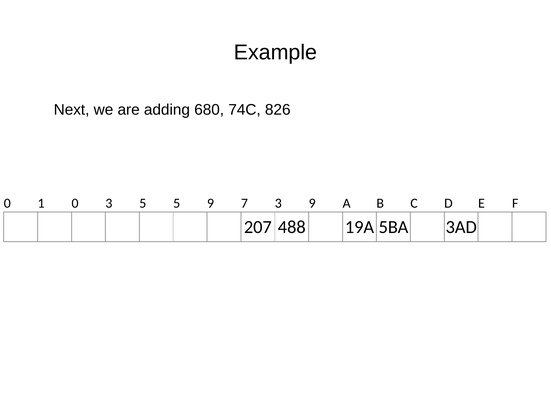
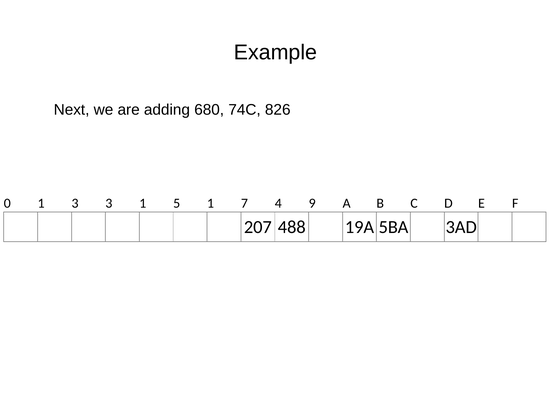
1 0: 0 -> 3
3 5: 5 -> 1
5 9: 9 -> 1
7 3: 3 -> 4
